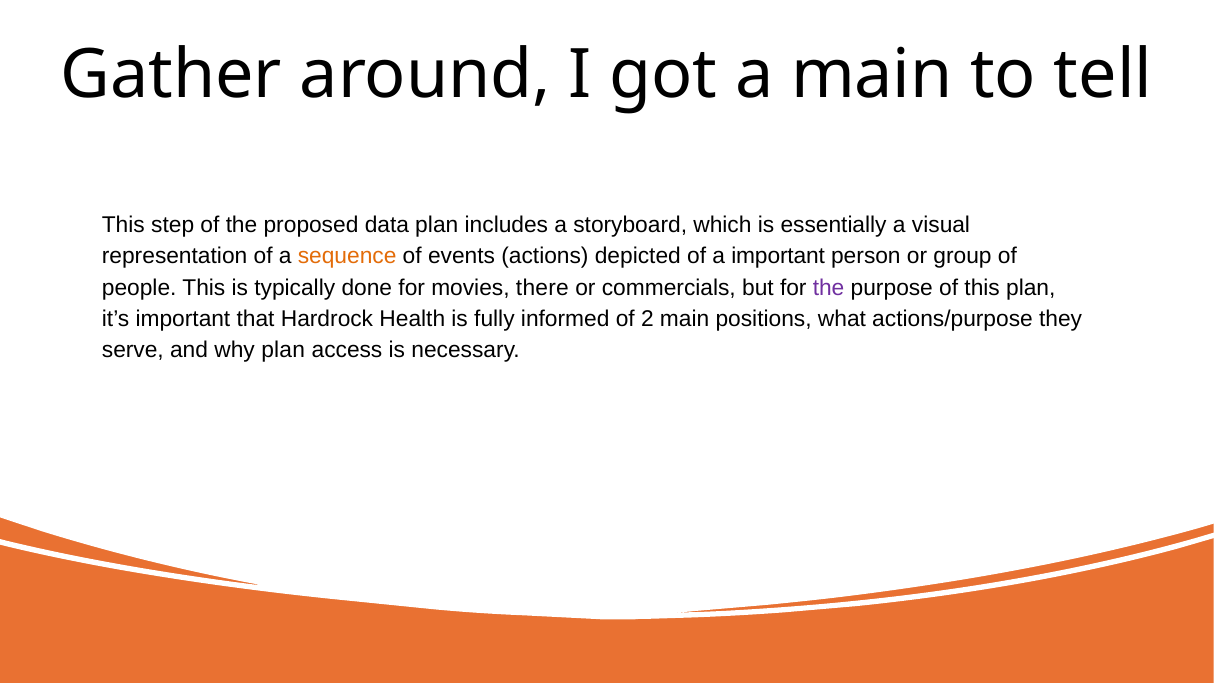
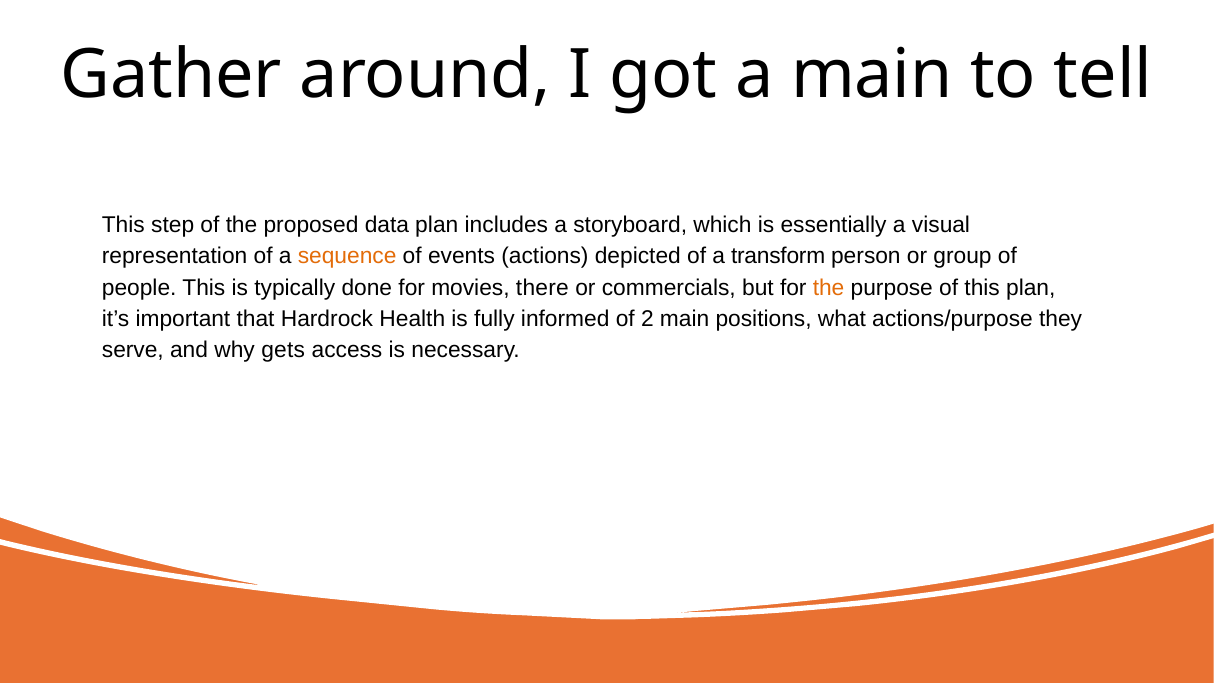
a important: important -> transform
the at (829, 288) colour: purple -> orange
why plan: plan -> gets
